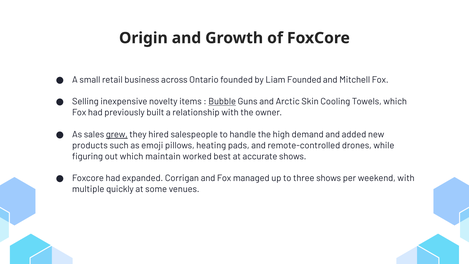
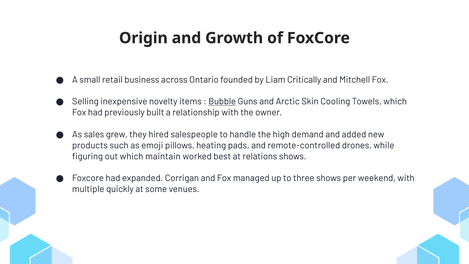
Liam Founded: Founded -> Critically
grew underline: present -> none
accurate: accurate -> relations
